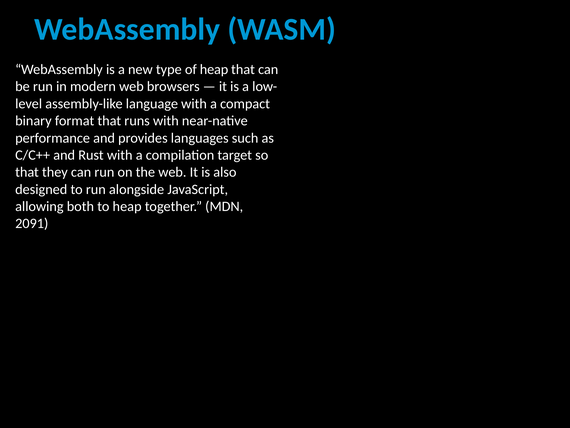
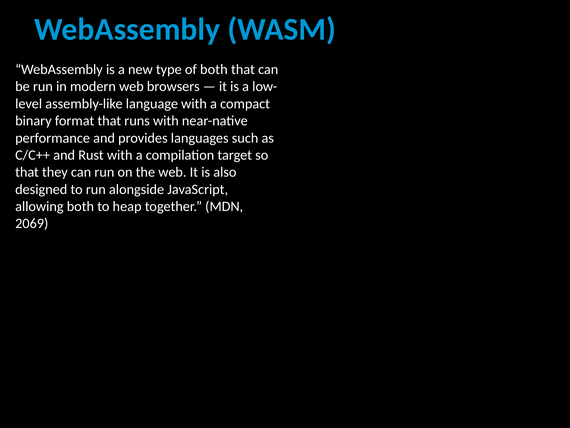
of heap: heap -> both
2091: 2091 -> 2069
